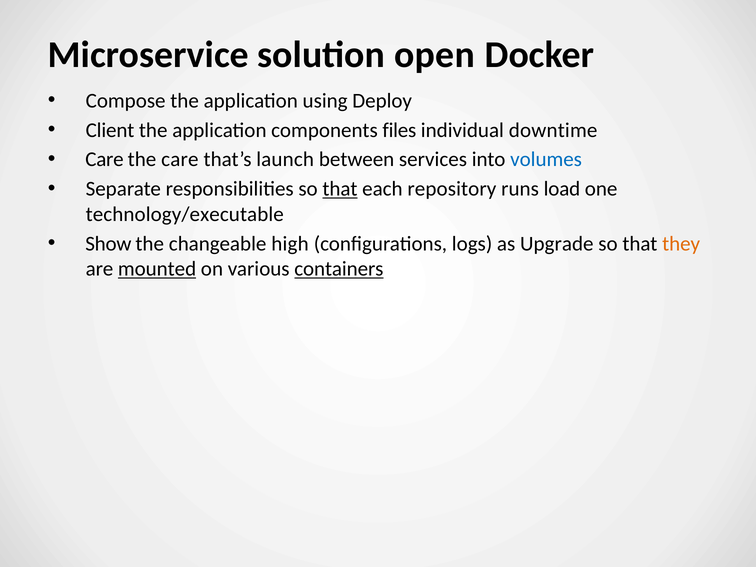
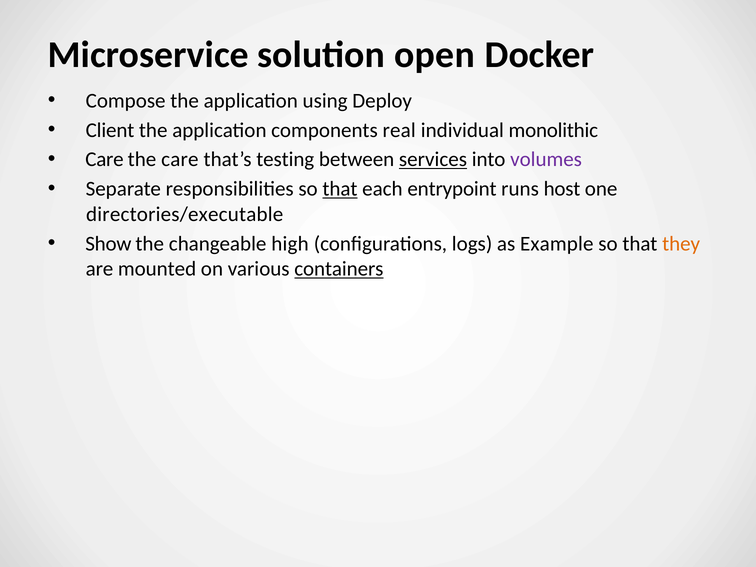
files: files -> real
downtime: downtime -> monolithic
launch: launch -> testing
services underline: none -> present
volumes colour: blue -> purple
repository: repository -> entrypoint
load: load -> host
technology/executable: technology/executable -> directories/executable
Upgrade: Upgrade -> Example
mounted underline: present -> none
